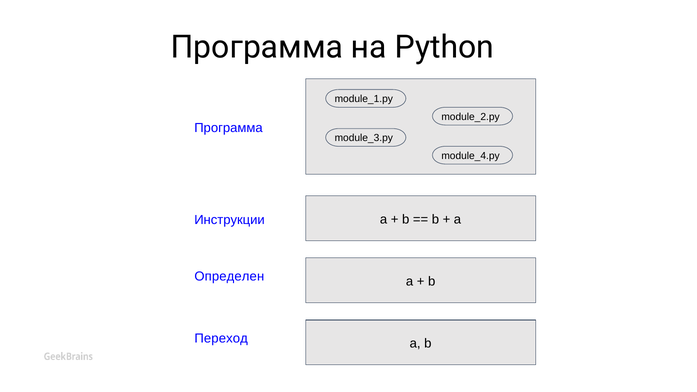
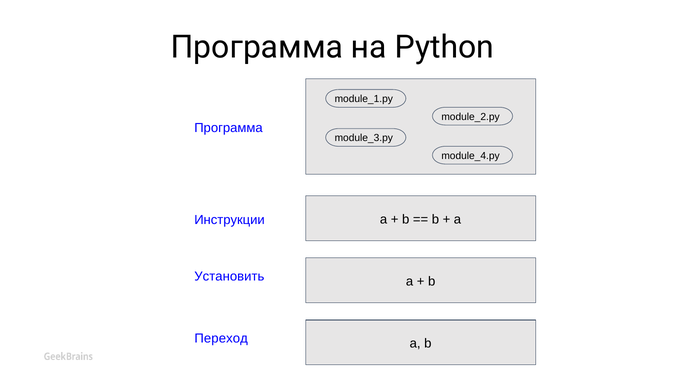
Определен: Определен -> Установить
